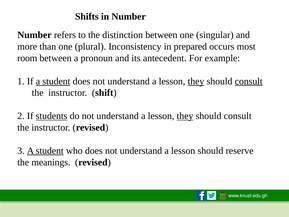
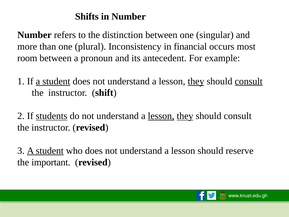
prepared: prepared -> financial
lesson at (161, 116) underline: none -> present
meanings: meanings -> important
